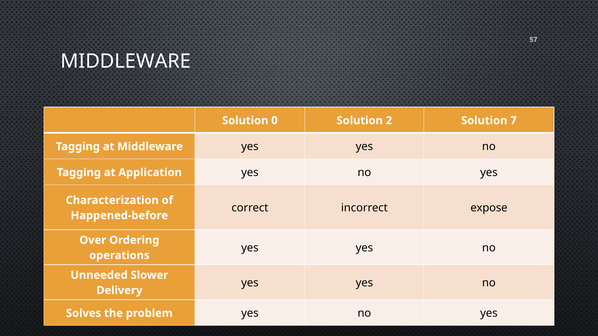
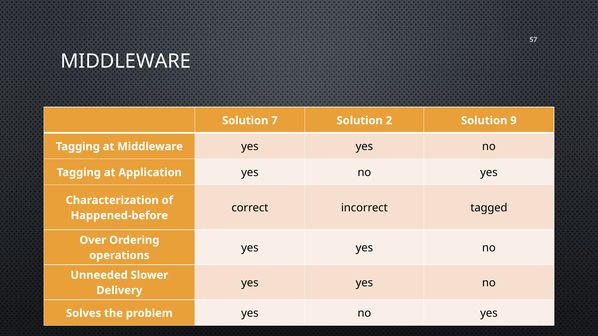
0: 0 -> 7
7: 7 -> 9
expose: expose -> tagged
